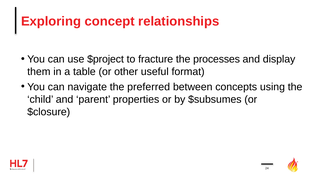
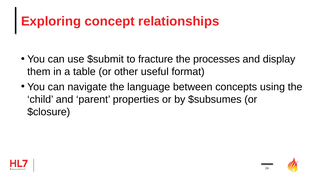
$project: $project -> $submit
preferred: preferred -> language
